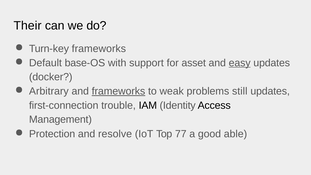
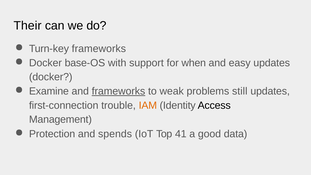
Default at (45, 63): Default -> Docker
asset: asset -> when
easy underline: present -> none
Arbitrary: Arbitrary -> Examine
IAM colour: black -> orange
resolve: resolve -> spends
77: 77 -> 41
able: able -> data
